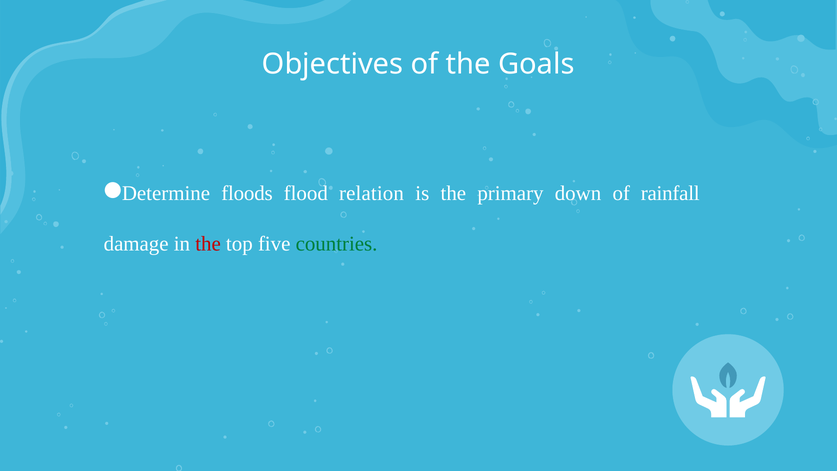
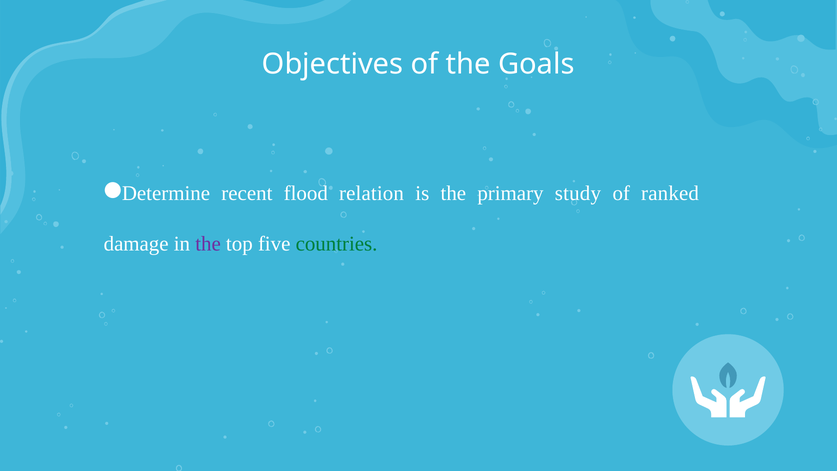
floods: floods -> recent
down: down -> study
rainfall: rainfall -> ranked
the at (208, 244) colour: red -> purple
